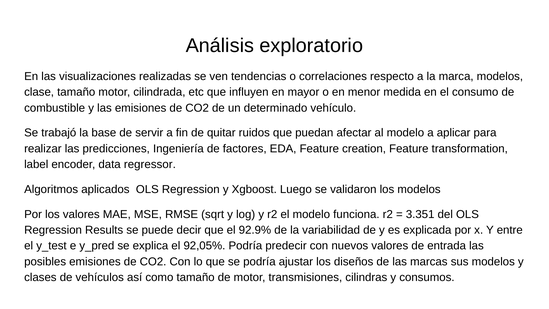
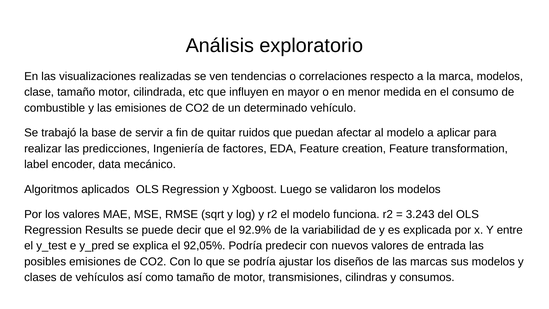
regressor: regressor -> mecánico
3.351: 3.351 -> 3.243
